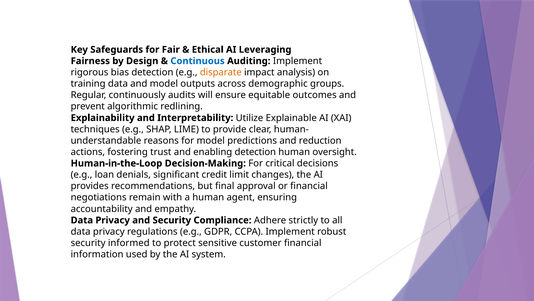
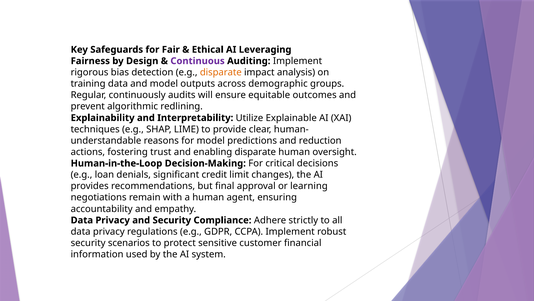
Continuous colour: blue -> purple
enabling detection: detection -> disparate
or financial: financial -> learning
informed: informed -> scenarios
